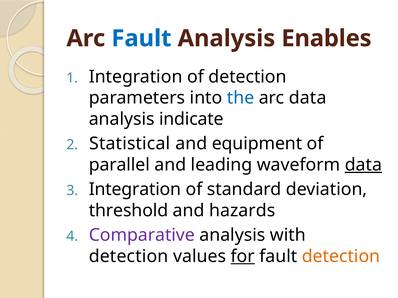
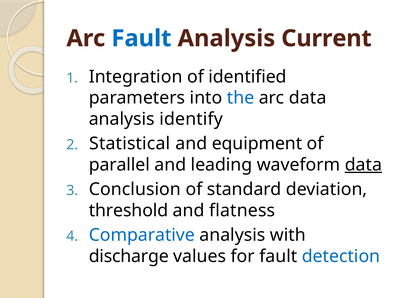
Enables: Enables -> Current
of detection: detection -> identified
indicate: indicate -> identify
Integration at (135, 190): Integration -> Conclusion
hazards: hazards -> flatness
Comparative colour: purple -> blue
detection at (129, 257): detection -> discharge
for underline: present -> none
detection at (341, 257) colour: orange -> blue
